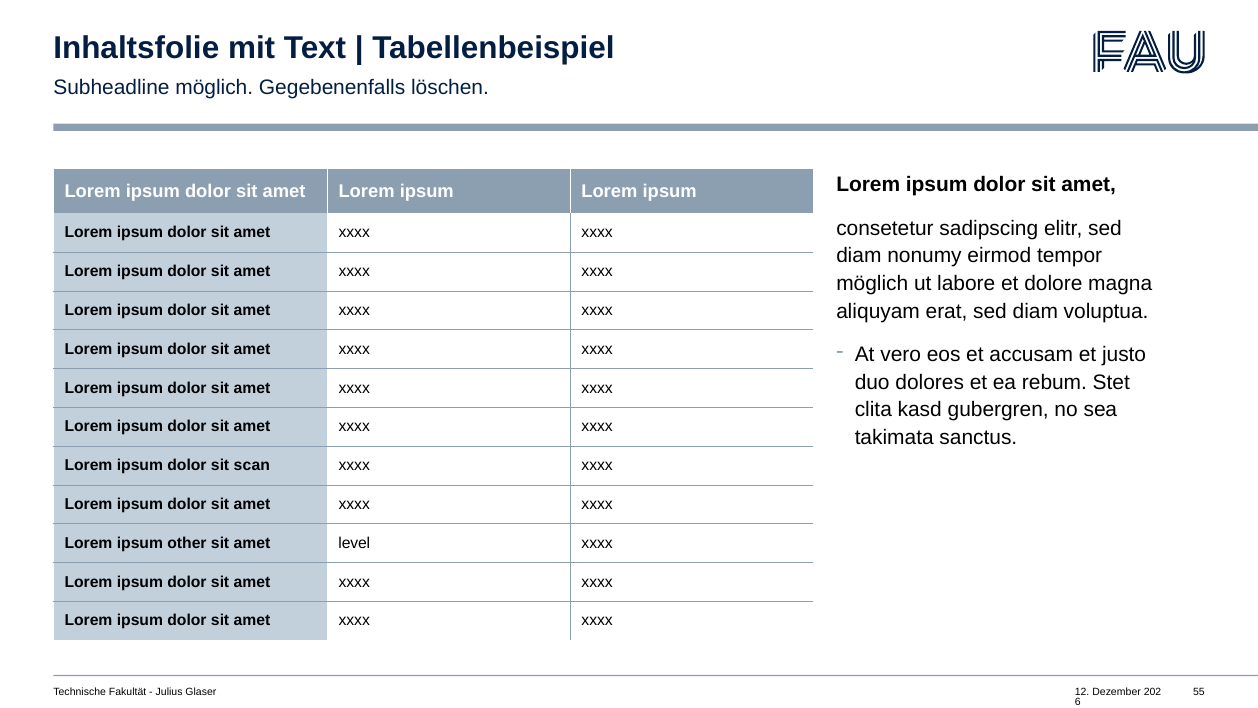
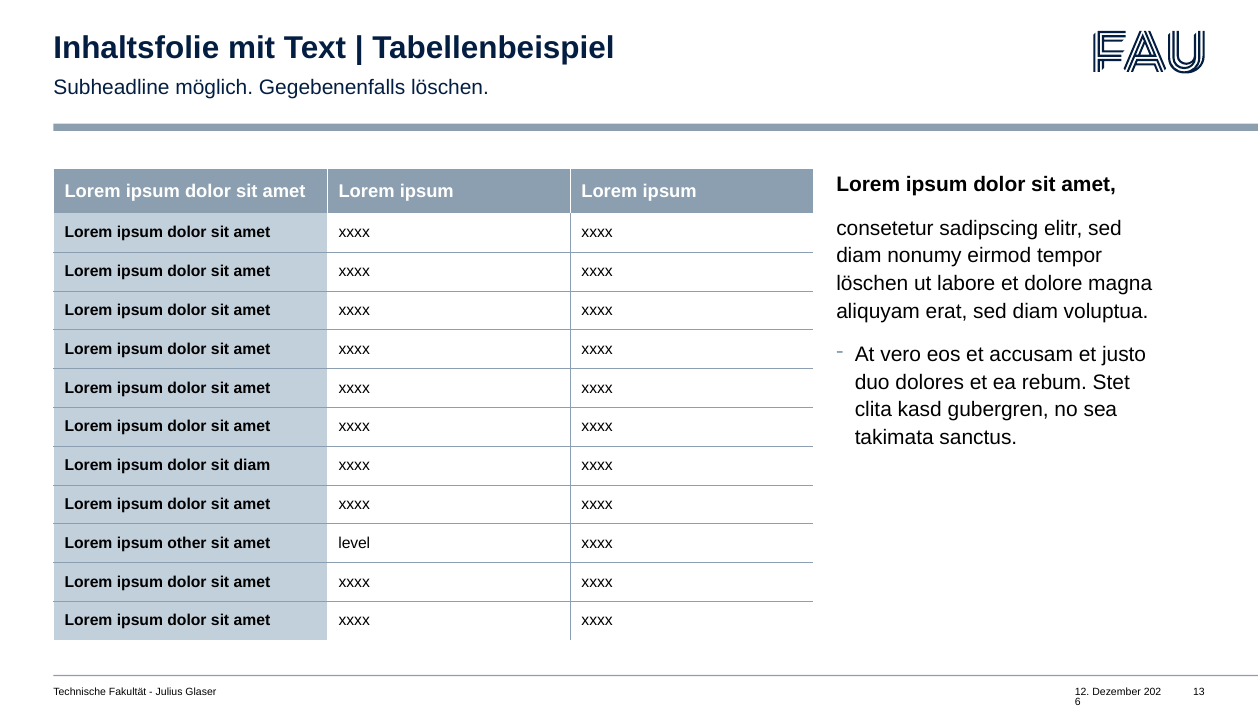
möglich at (872, 283): möglich -> löschen
sit scan: scan -> diam
55: 55 -> 13
